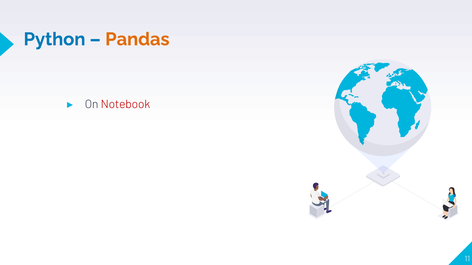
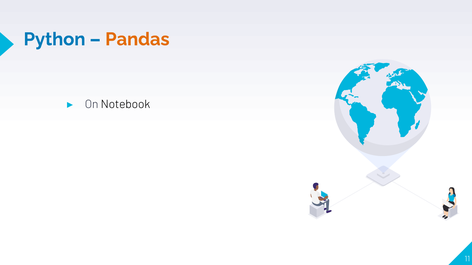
Notebook colour: red -> black
